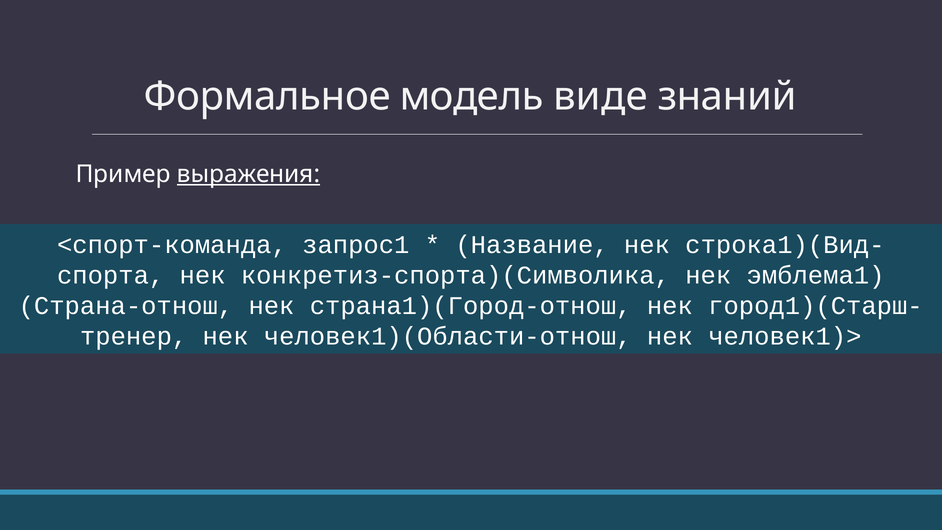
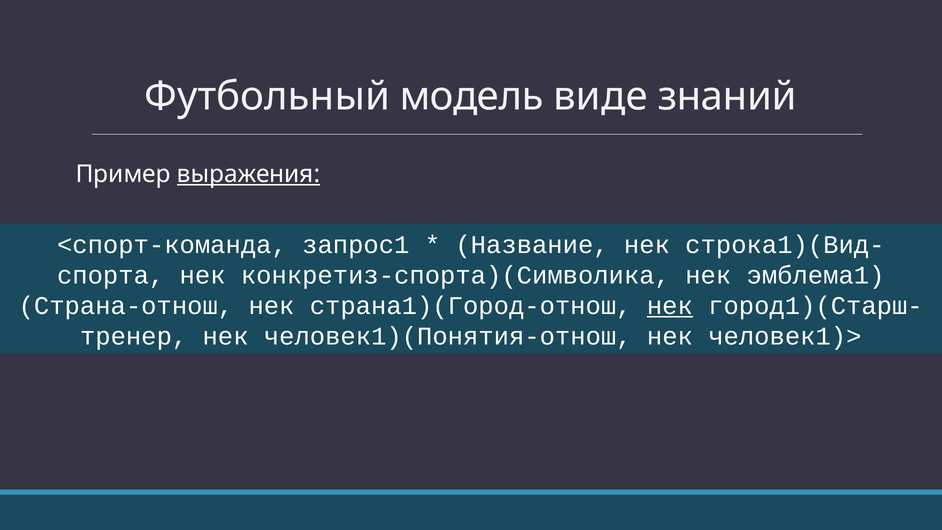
Формальное: Формальное -> Футбольный
нек at (670, 306) underline: none -> present
человек1)(Области-отнош: человек1)(Области-отнош -> человек1)(Понятия-отнош
